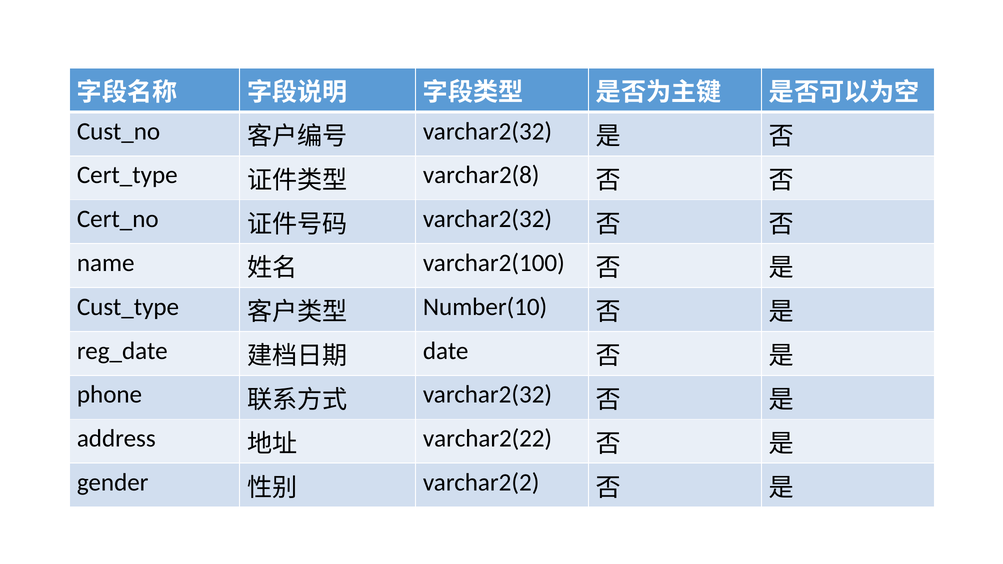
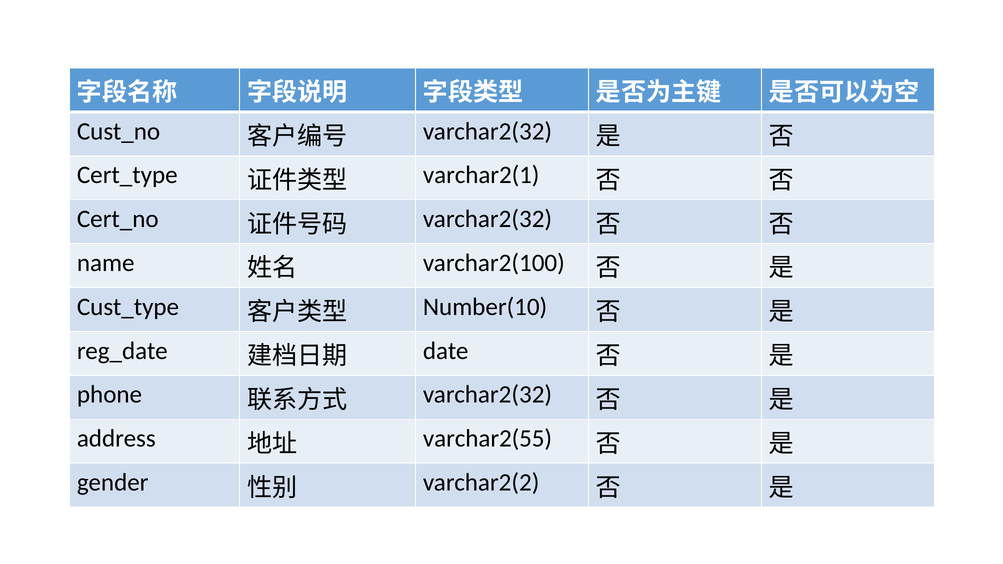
varchar2(8: varchar2(8 -> varchar2(1
varchar2(22: varchar2(22 -> varchar2(55
